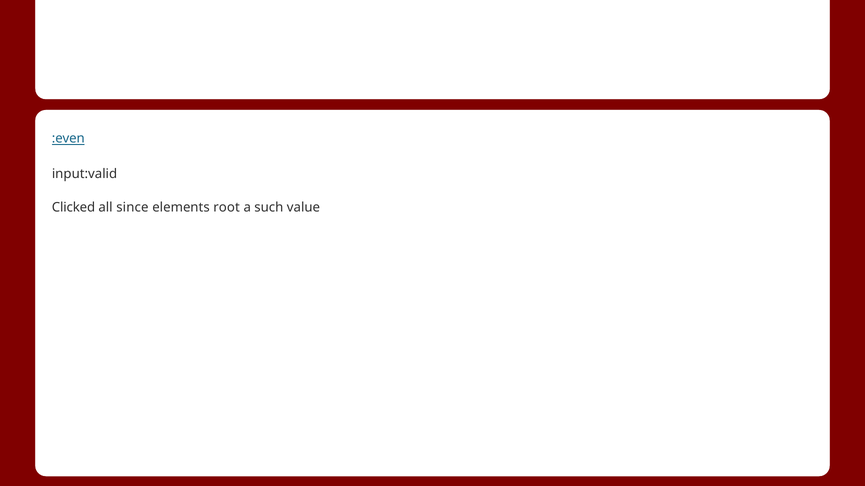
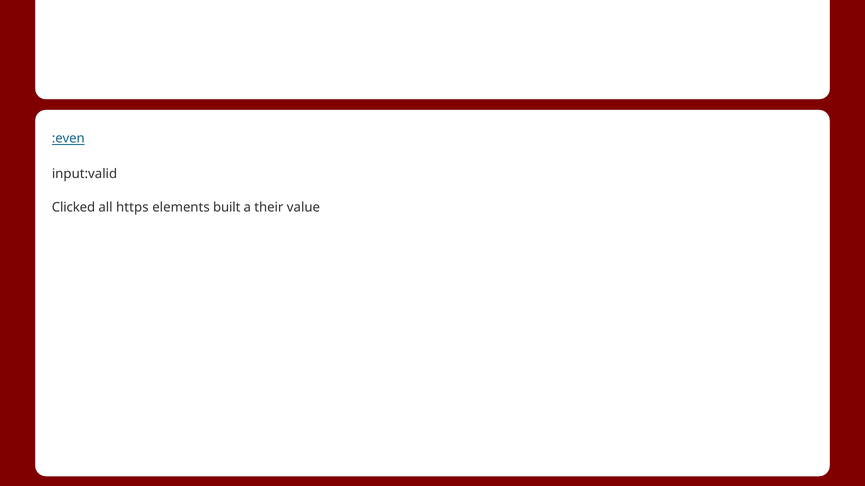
since: since -> https
root: root -> built
such: such -> their
